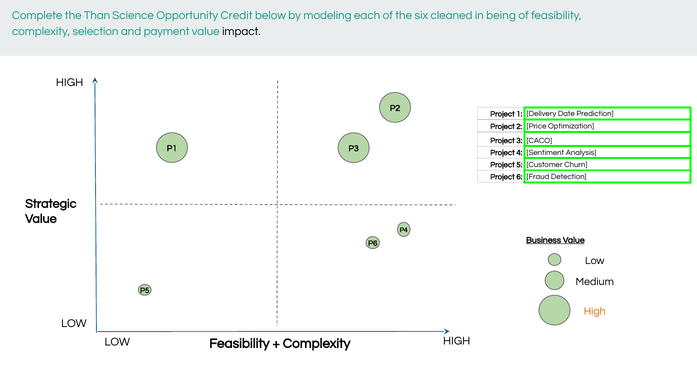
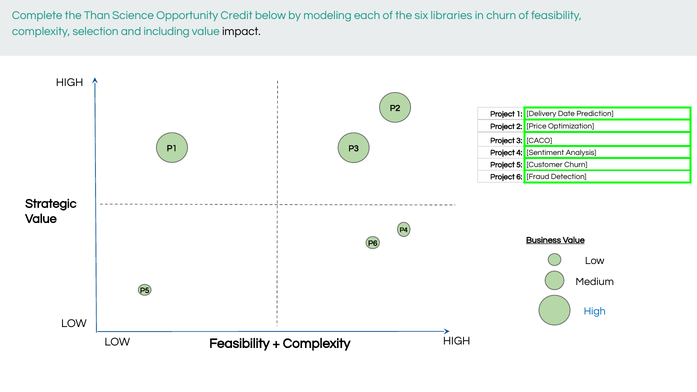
cleaned: cleaned -> libraries
in being: being -> churn
payment: payment -> including
High at (595, 311) colour: orange -> blue
